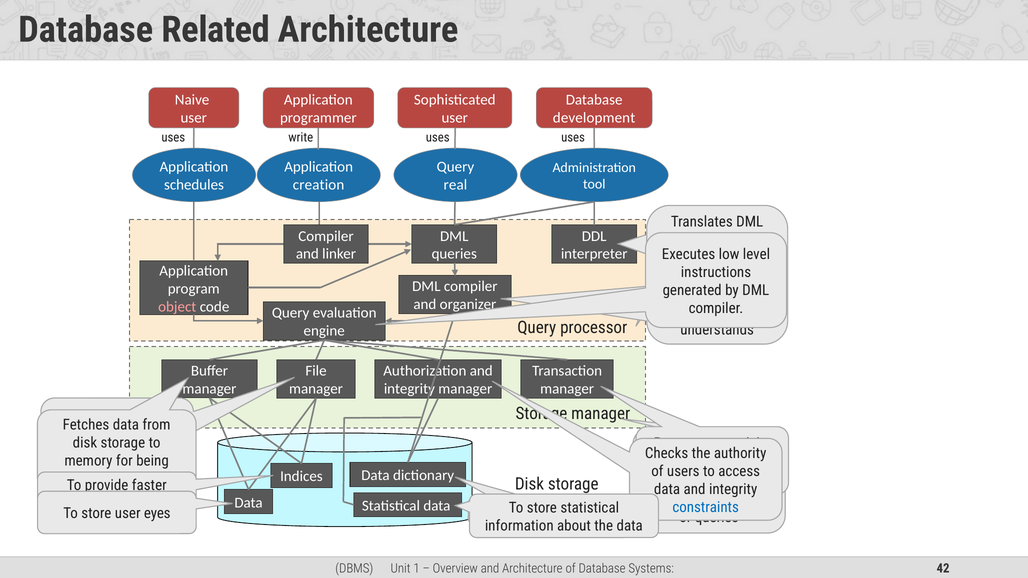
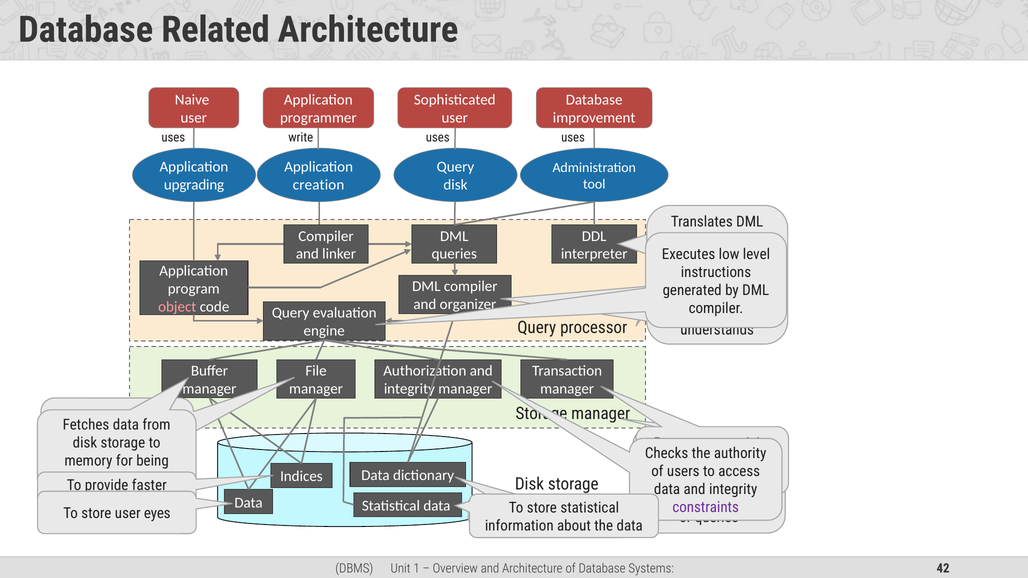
development: development -> improvement
schedules: schedules -> upgrading
real at (455, 185): real -> disk
constraints colour: blue -> purple
